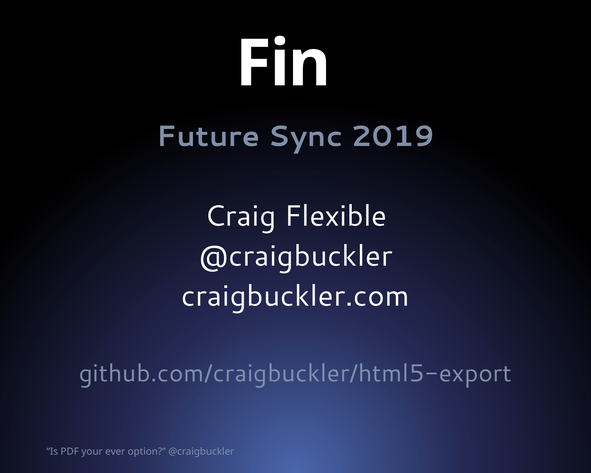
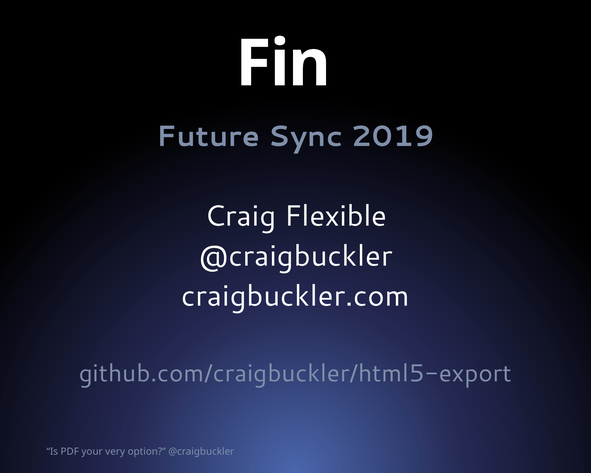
ever: ever -> very
